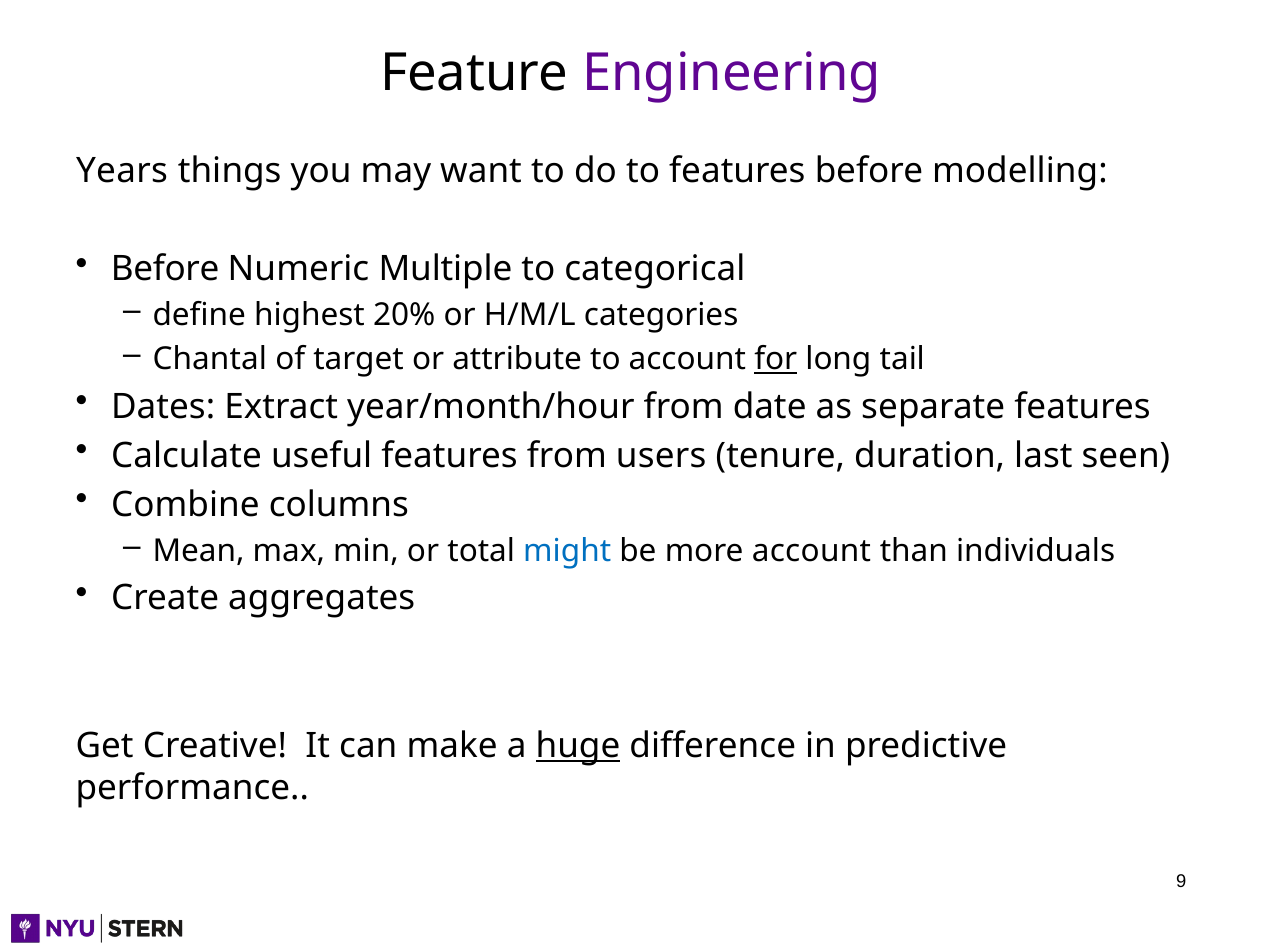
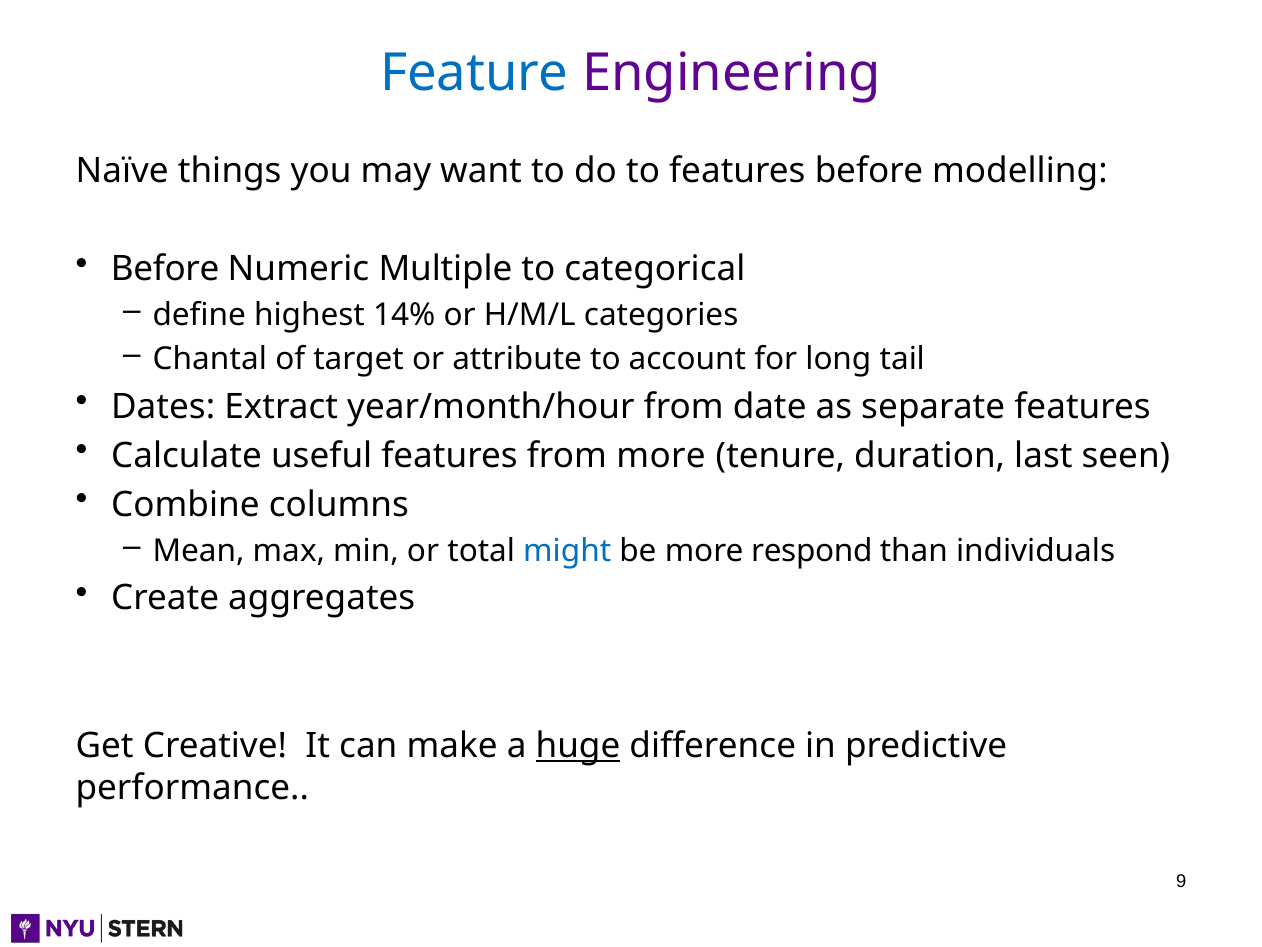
Feature colour: black -> blue
Years: Years -> Naïve
20%: 20% -> 14%
for underline: present -> none
from users: users -> more
more account: account -> respond
